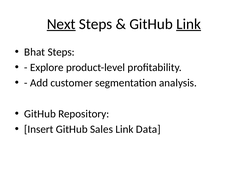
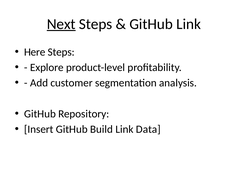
Link at (189, 24) underline: present -> none
Bhat: Bhat -> Here
Sales: Sales -> Build
